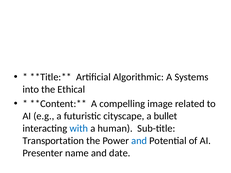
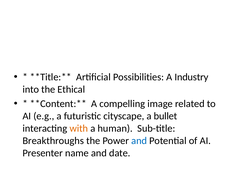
Algorithmic: Algorithmic -> Possibilities
Systems: Systems -> Industry
with colour: blue -> orange
Transportation: Transportation -> Breakthroughs
